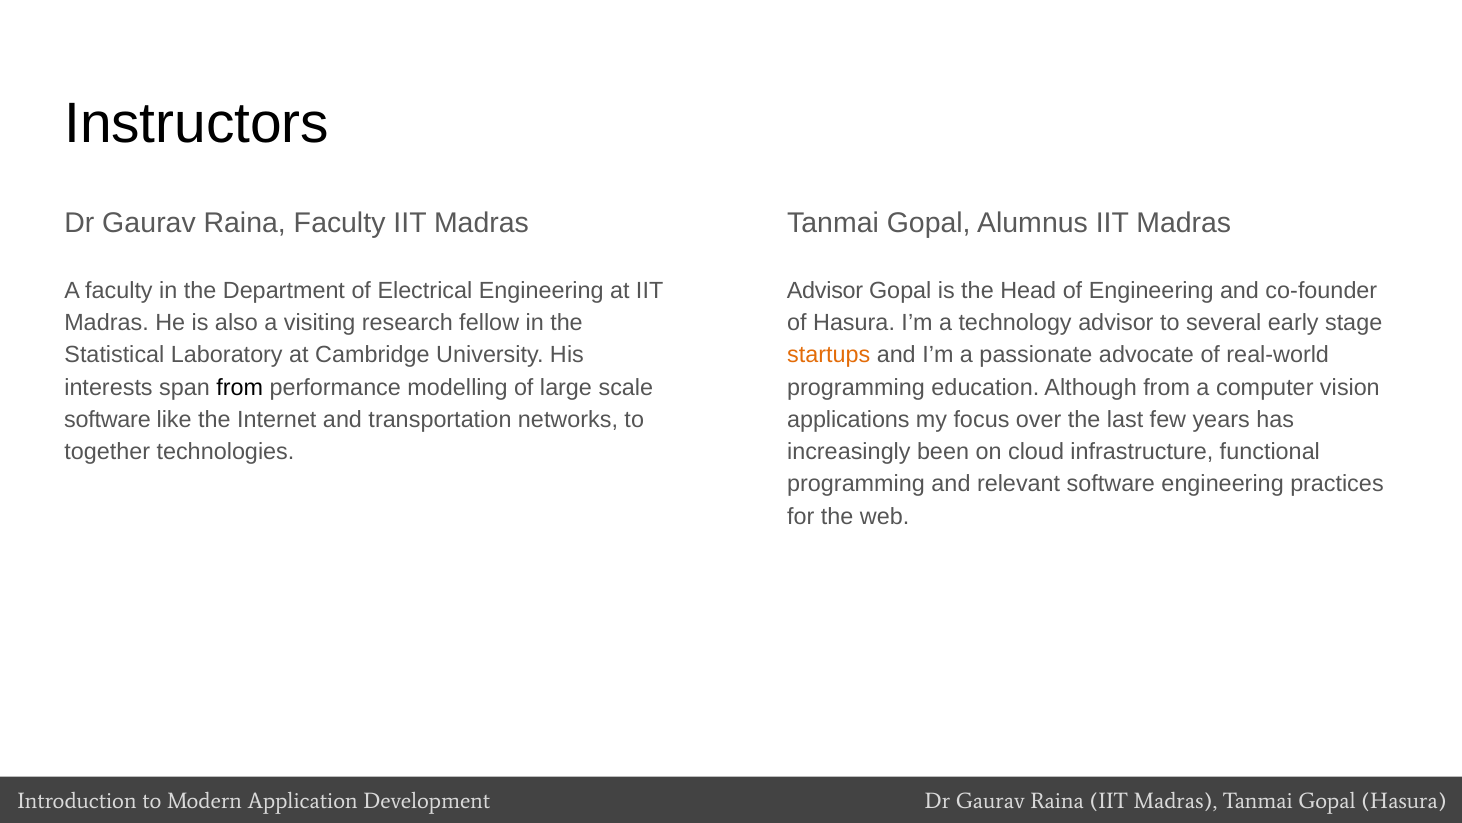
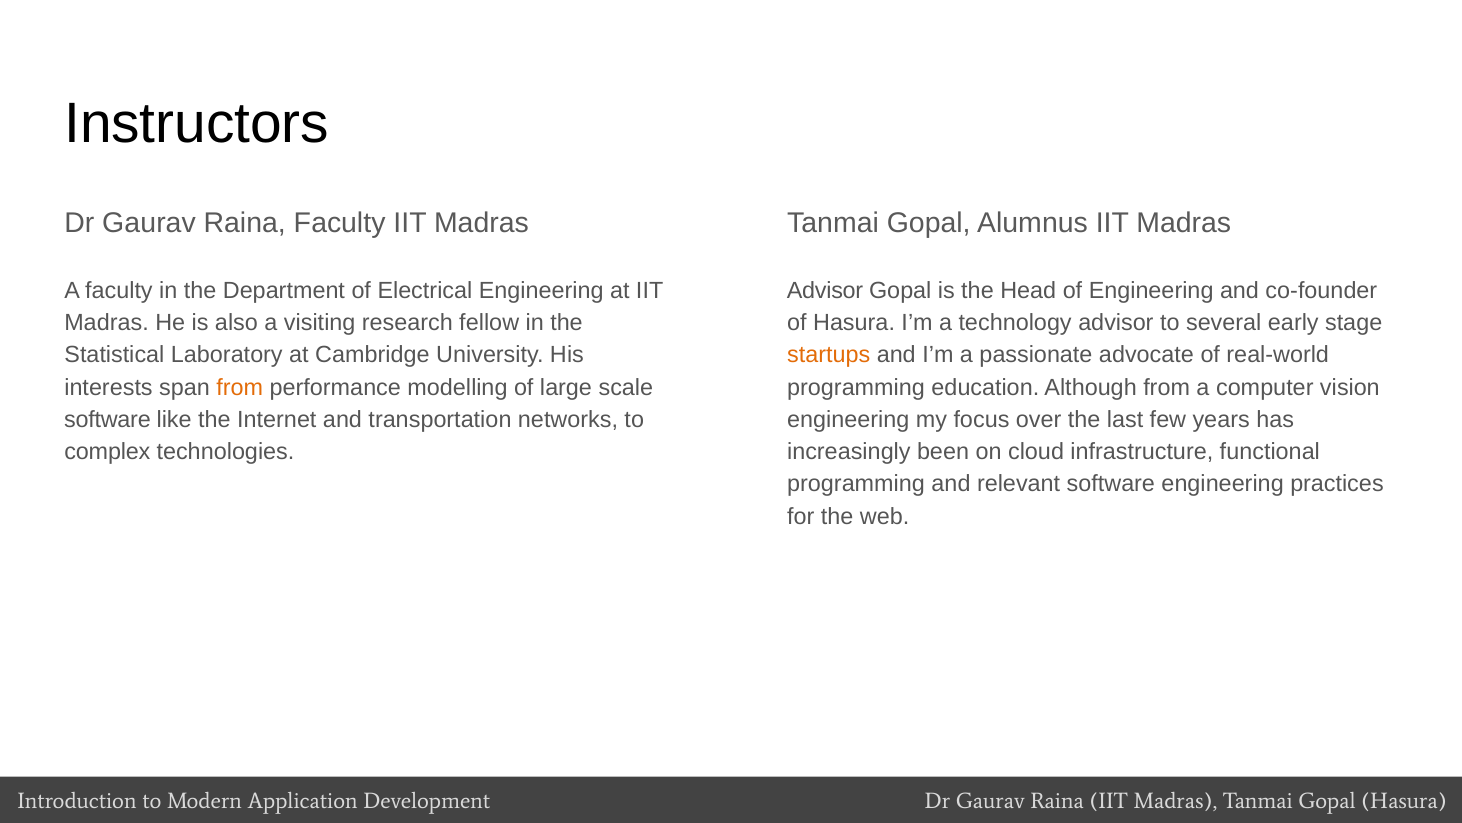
from at (240, 387) colour: black -> orange
applications at (848, 419): applications -> engineering
together: together -> complex
